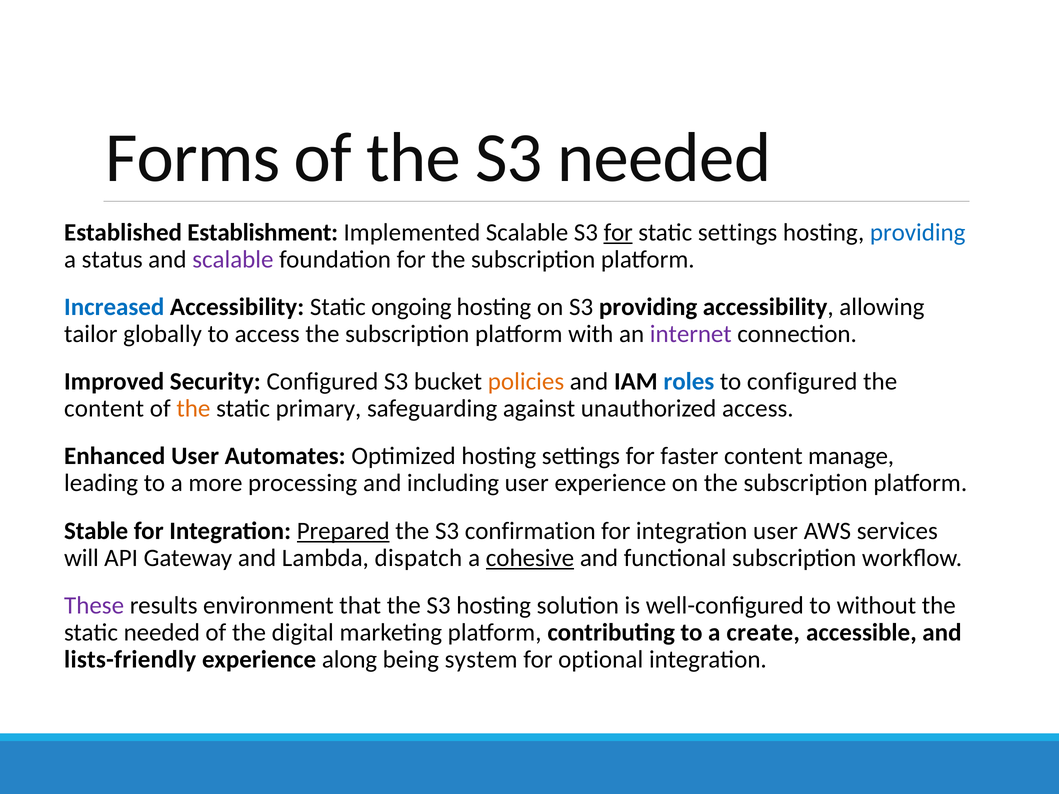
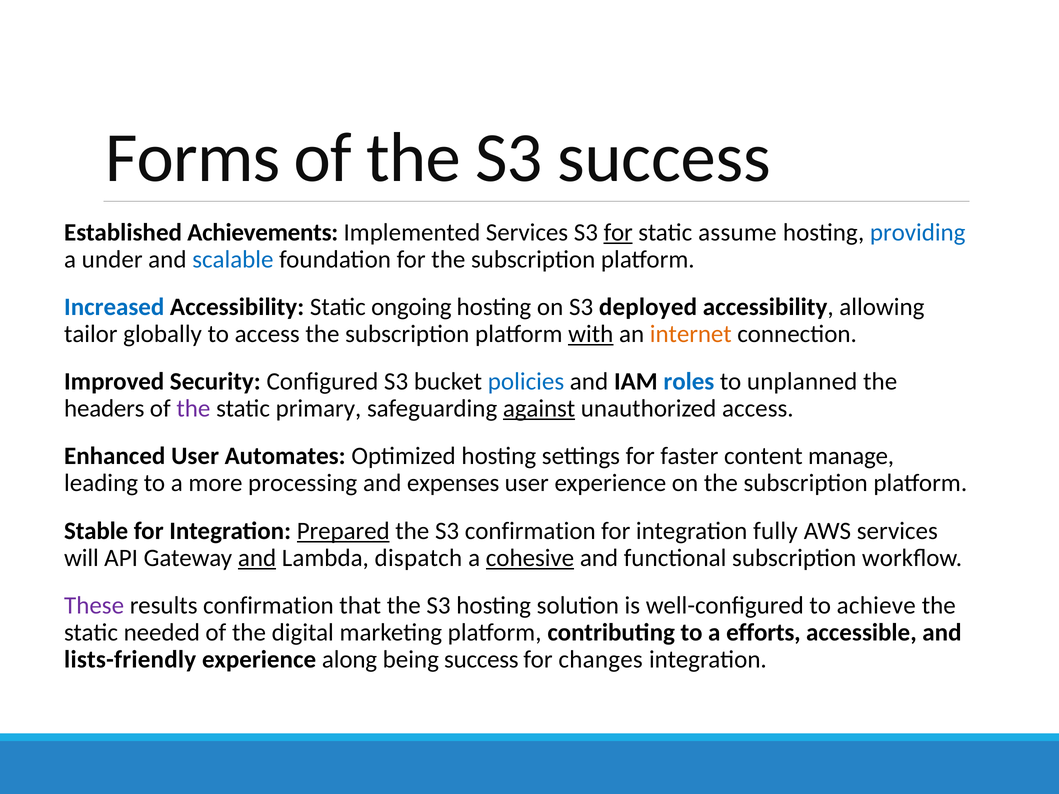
S3 needed: needed -> success
Establishment: Establishment -> Achievements
Implemented Scalable: Scalable -> Services
static settings: settings -> assume
status: status -> under
scalable at (233, 259) colour: purple -> blue
S3 providing: providing -> deployed
with underline: none -> present
internet colour: purple -> orange
policies colour: orange -> blue
to configured: configured -> unplanned
content at (104, 409): content -> headers
the at (193, 409) colour: orange -> purple
against underline: none -> present
including: including -> expenses
integration user: user -> fully
and at (257, 558) underline: none -> present
results environment: environment -> confirmation
without: without -> achieve
create: create -> efforts
being system: system -> success
optional: optional -> changes
